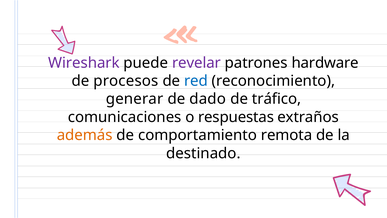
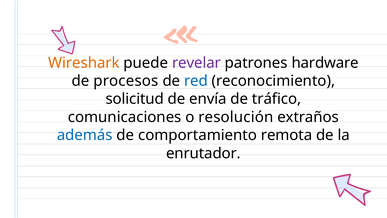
Wireshark colour: purple -> orange
generar: generar -> solicitud
dado: dado -> envía
respuestas: respuestas -> resolución
además colour: orange -> blue
destinado: destinado -> enrutador
